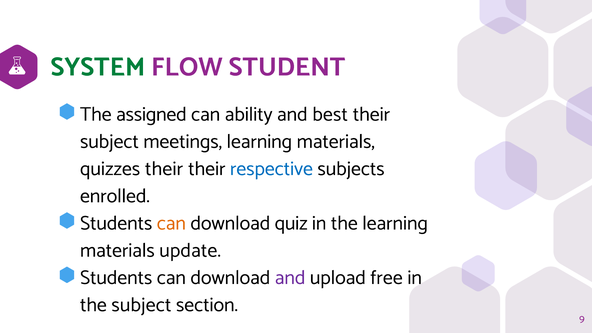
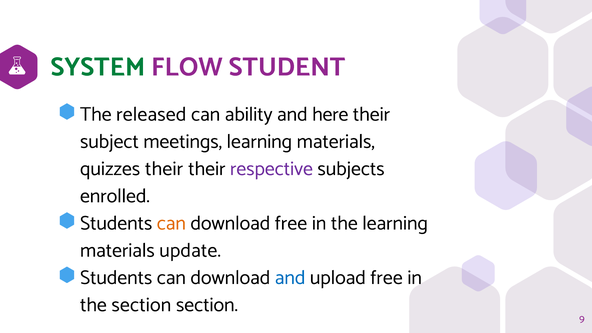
assigned: assigned -> released
best: best -> here
respective colour: blue -> purple
download quiz: quiz -> free
and at (290, 277) colour: purple -> blue
the subject: subject -> section
